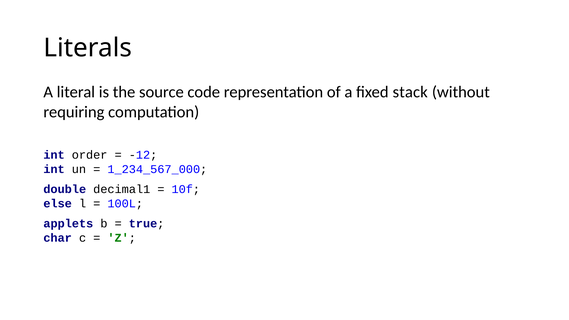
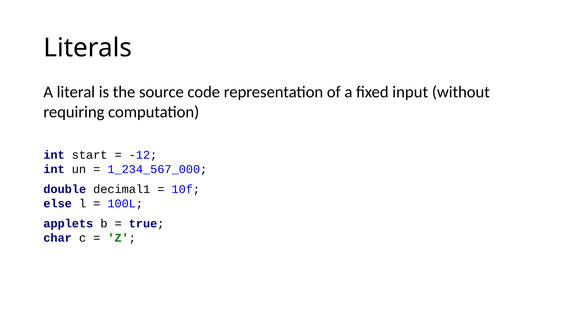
stack: stack -> input
order: order -> start
